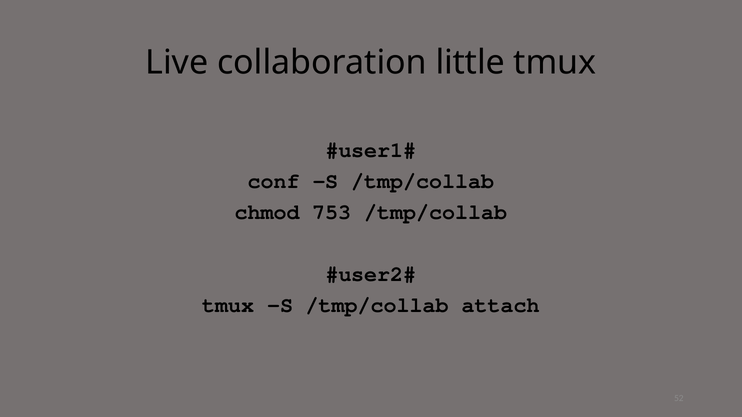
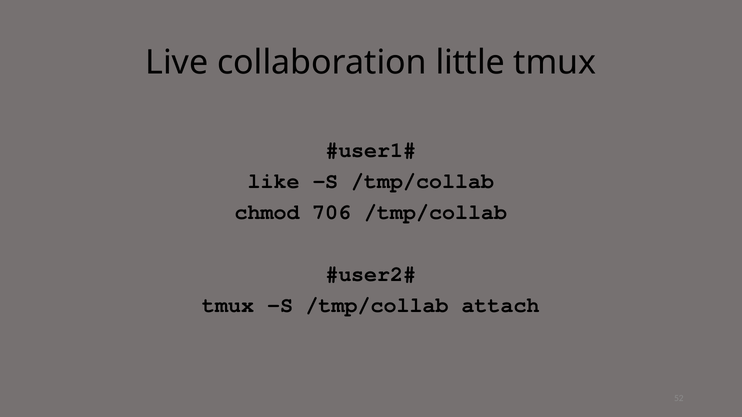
conf: conf -> like
753: 753 -> 706
